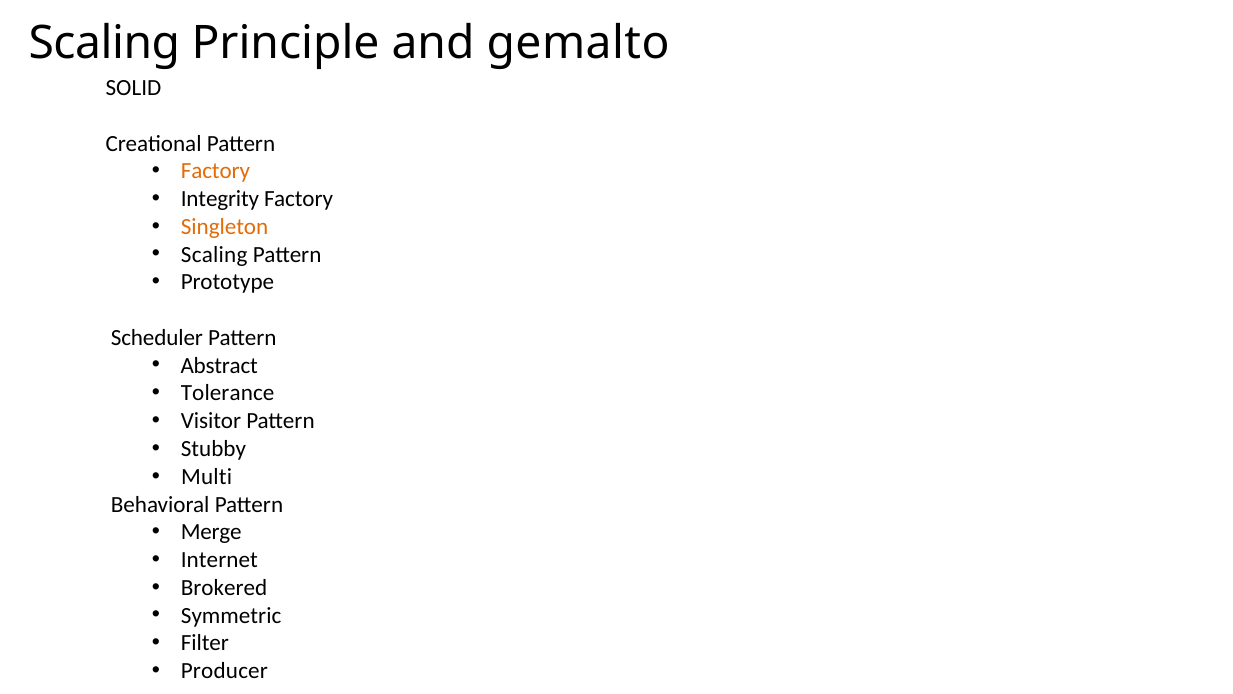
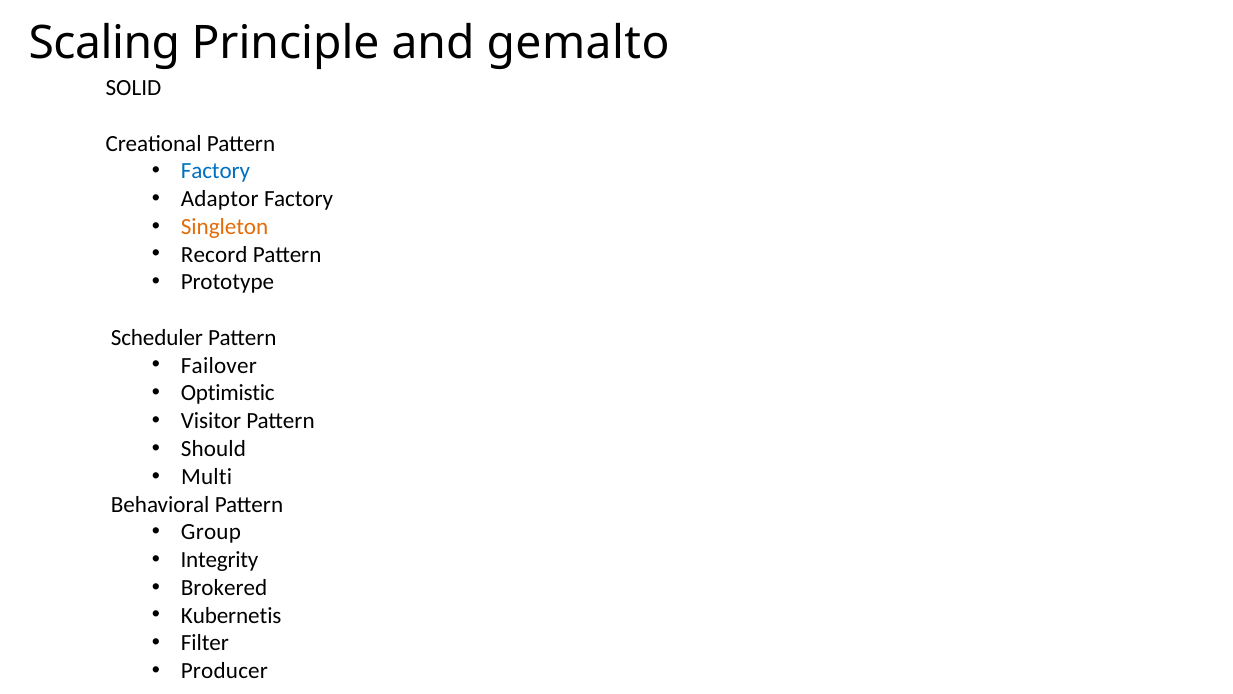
Factory at (215, 171) colour: orange -> blue
Integrity: Integrity -> Adaptor
Scaling at (214, 254): Scaling -> Record
Abstract: Abstract -> Failover
Tolerance: Tolerance -> Optimistic
Stubby: Stubby -> Should
Merge: Merge -> Group
Internet: Internet -> Integrity
Symmetric: Symmetric -> Kubernetis
